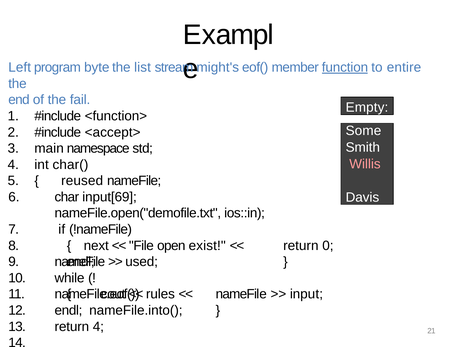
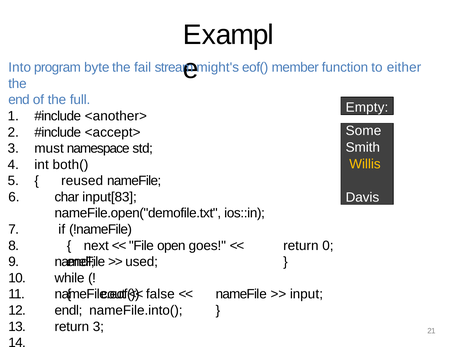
Left: Left -> Into
list: list -> fail
function underline: present -> none
entire: entire -> either
fail: fail -> full
<function>: <function> -> <another>
main: main -> must
Willis colour: pink -> yellow
char(: char( -> both(
input[69: input[69 -> input[83
exist: exist -> goes
rules: rules -> false
return 4: 4 -> 3
